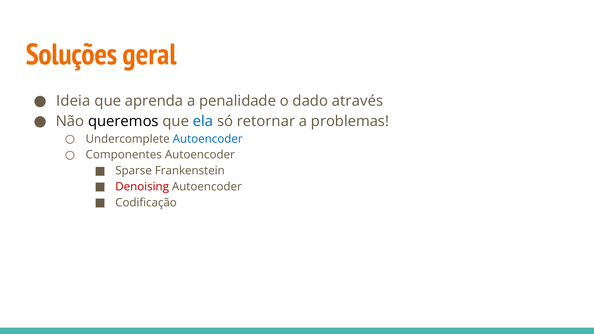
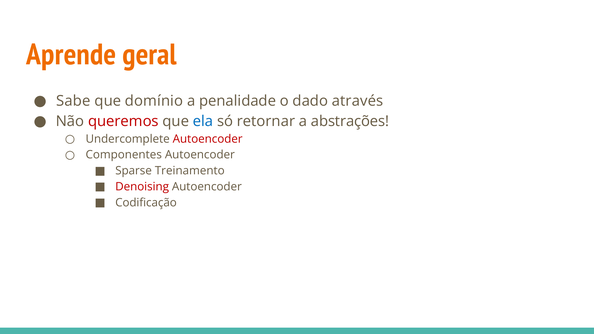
Soluções: Soluções -> Aprende
Ideia: Ideia -> Sabe
aprenda: aprenda -> domínio
queremos colour: black -> red
problemas: problemas -> abstrações
Autoencoder at (208, 139) colour: blue -> red
Frankenstein: Frankenstein -> Treinamento
